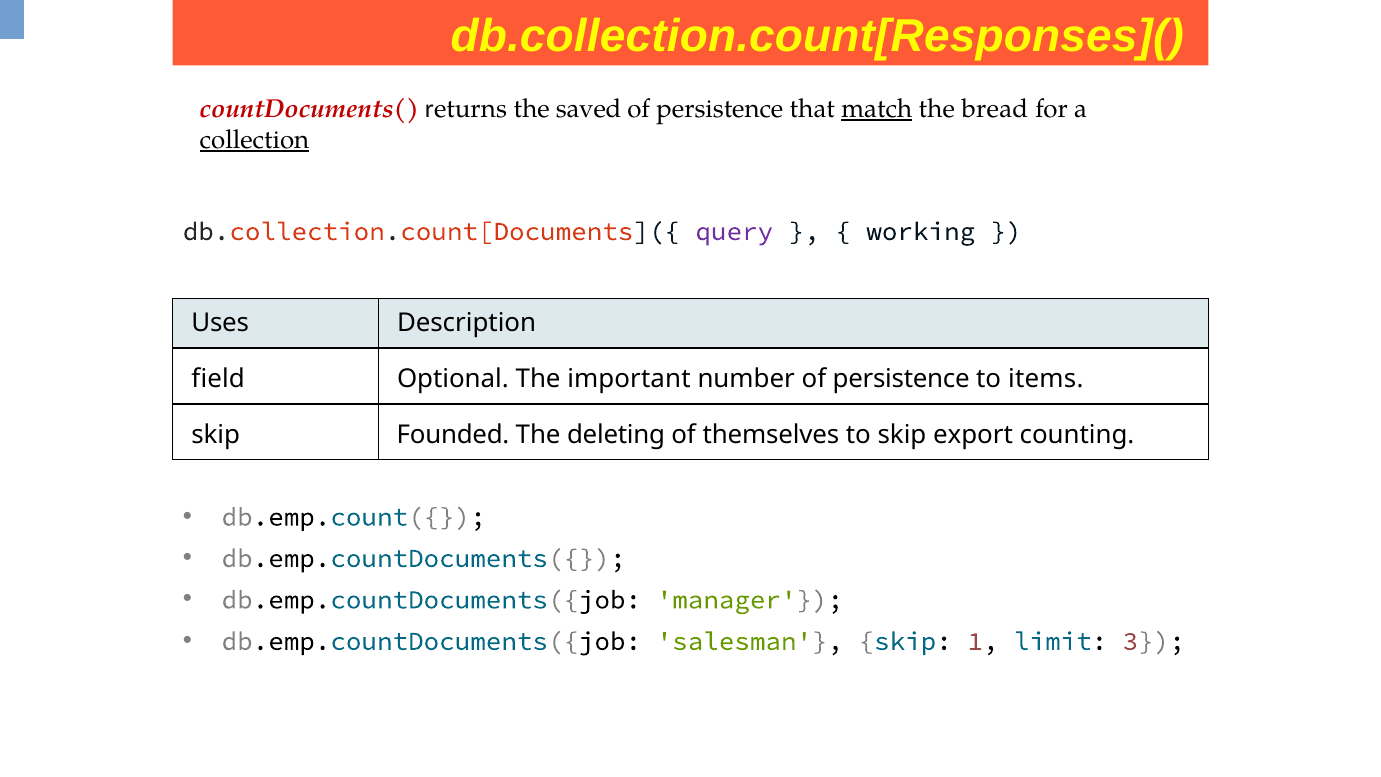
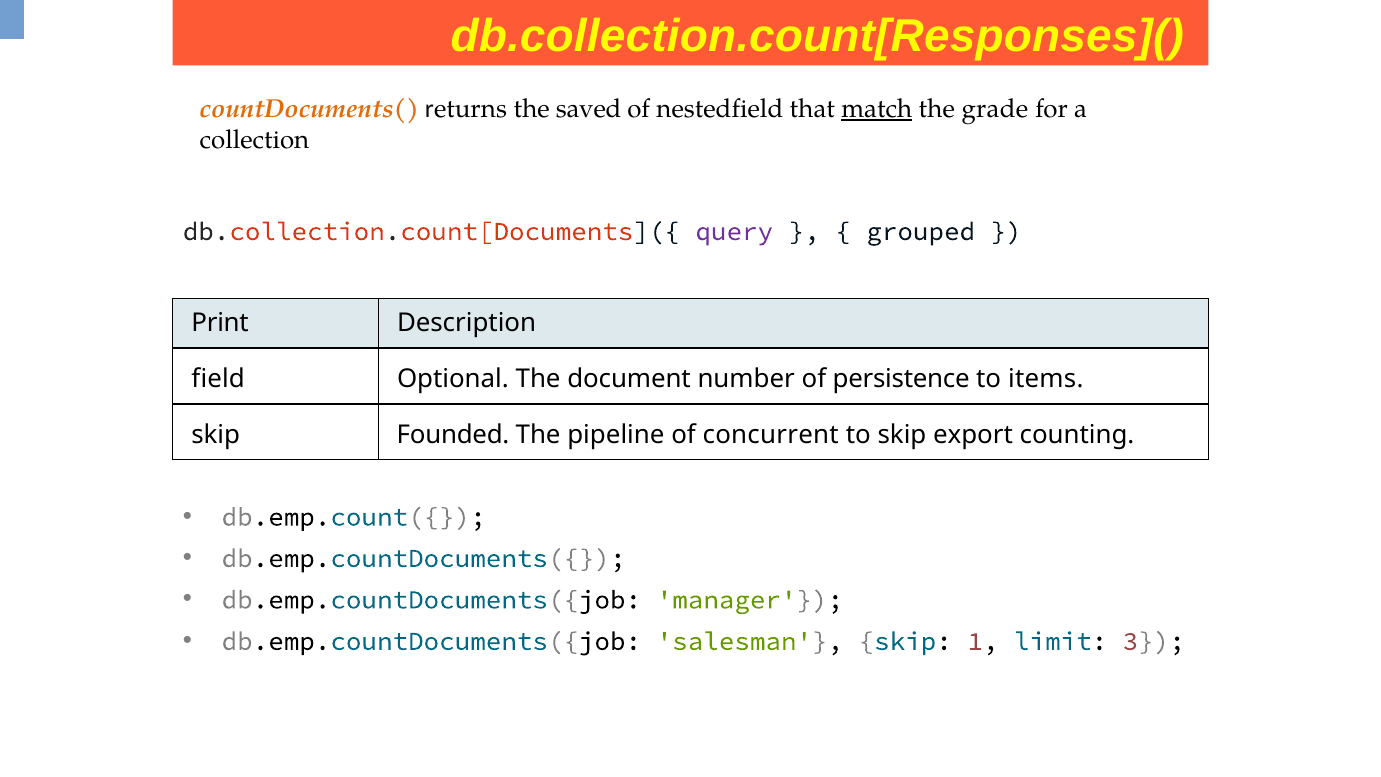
countDocuments( colour: red -> orange
persistence at (720, 109): persistence -> nestedfield
bread: bread -> grade
collection underline: present -> none
working: working -> grouped
Uses: Uses -> Print
important: important -> document
deleting: deleting -> pipeline
themselves: themselves -> concurrent
